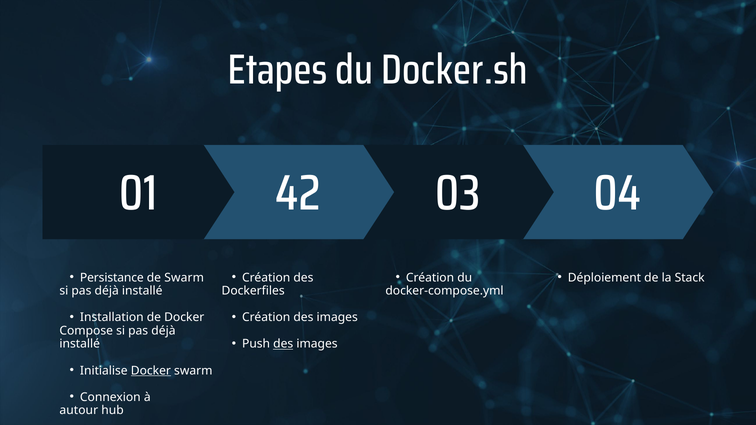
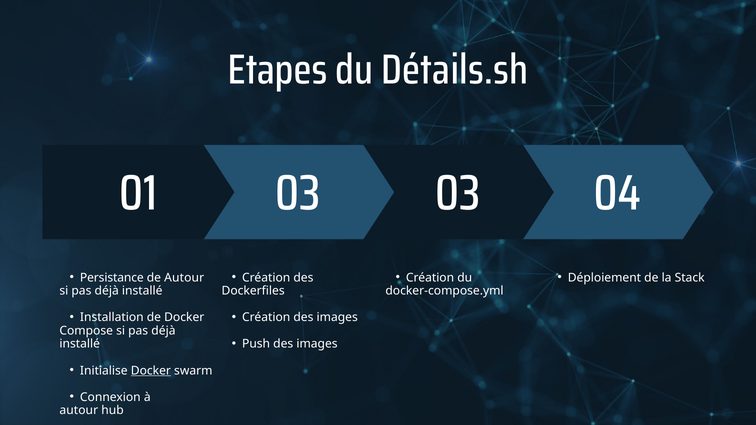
Docker.sh: Docker.sh -> Détails.sh
01 42: 42 -> 03
de Swarm: Swarm -> Autour
des at (283, 344) underline: present -> none
